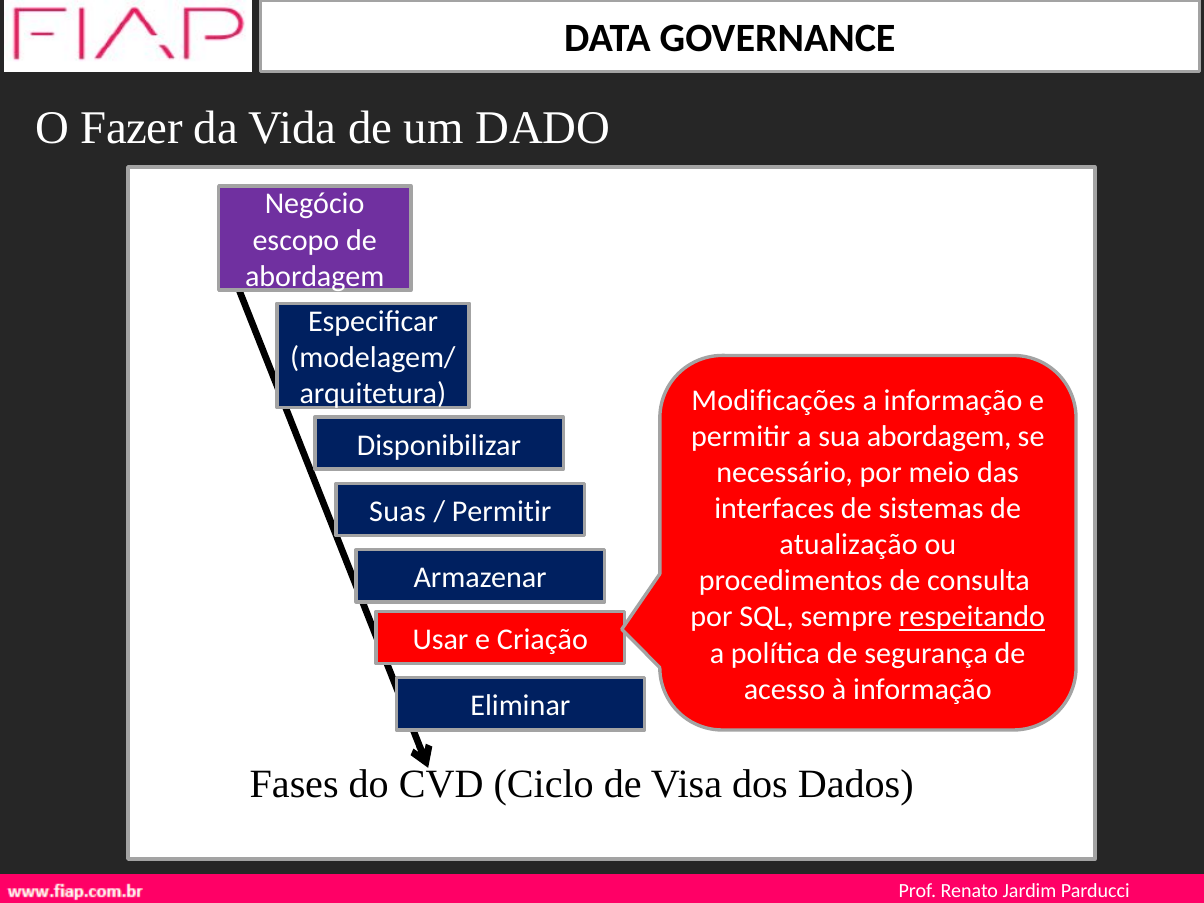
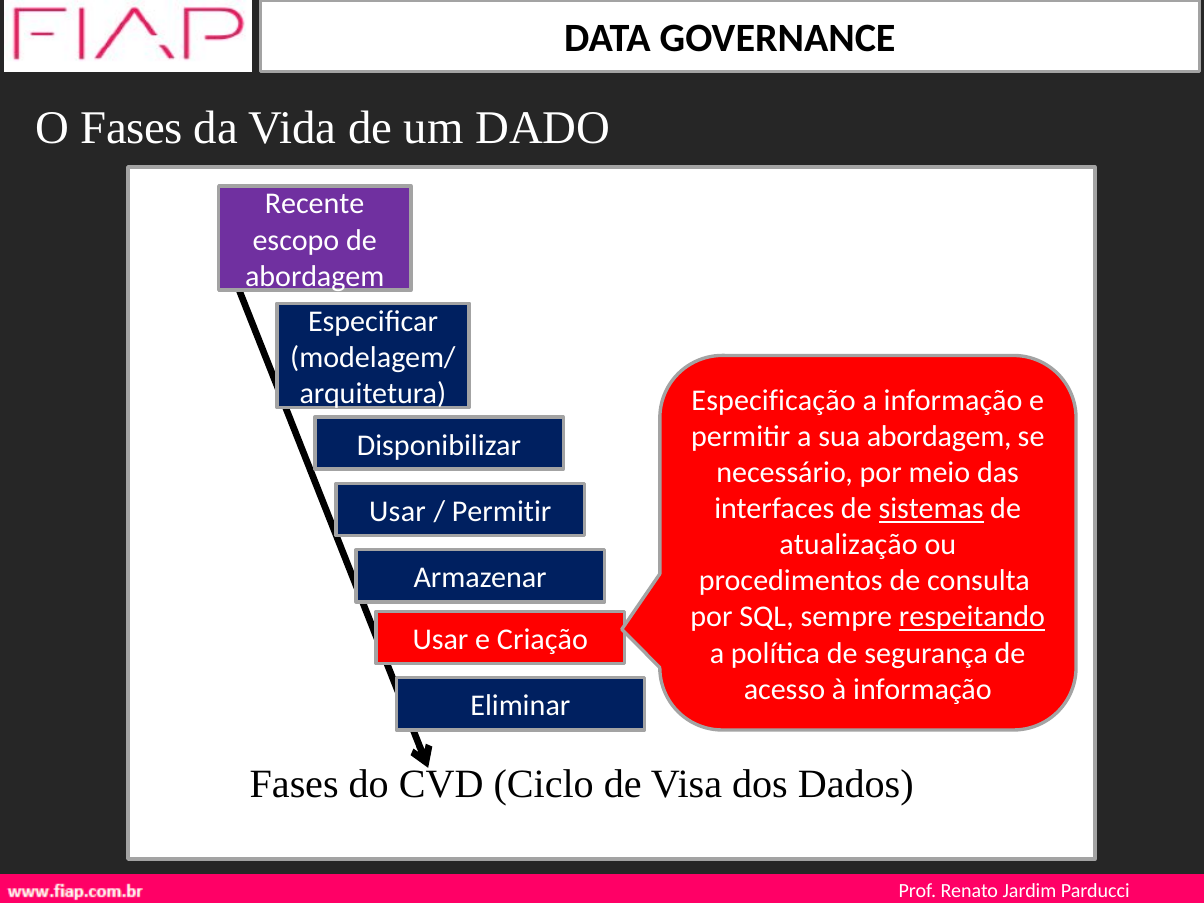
O Fazer: Fazer -> Fases
Negócio: Negócio -> Recente
Modificações: Modificações -> Especificação
sistemas underline: none -> present
Suas at (398, 512): Suas -> Usar
